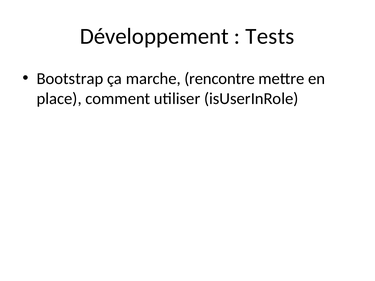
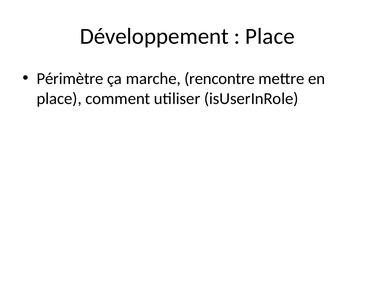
Tests at (270, 36): Tests -> Place
Bootstrap: Bootstrap -> Périmètre
